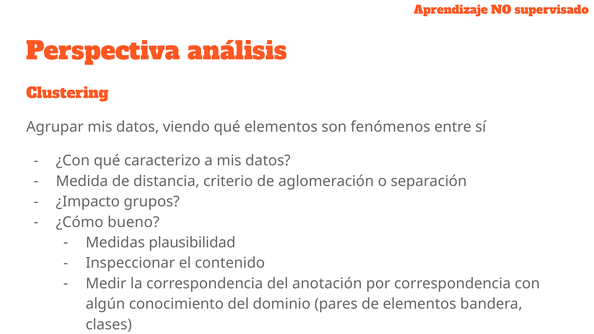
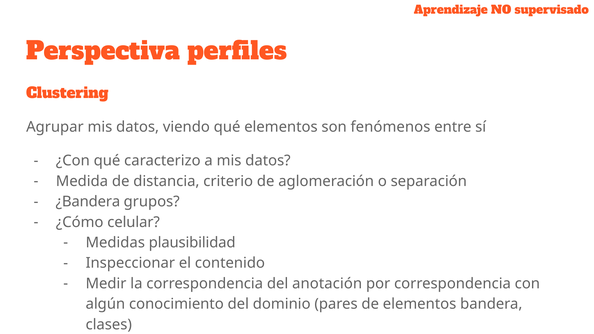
análisis: análisis -> perfiles
¿Impacto: ¿Impacto -> ¿Bandera
bueno: bueno -> celular
